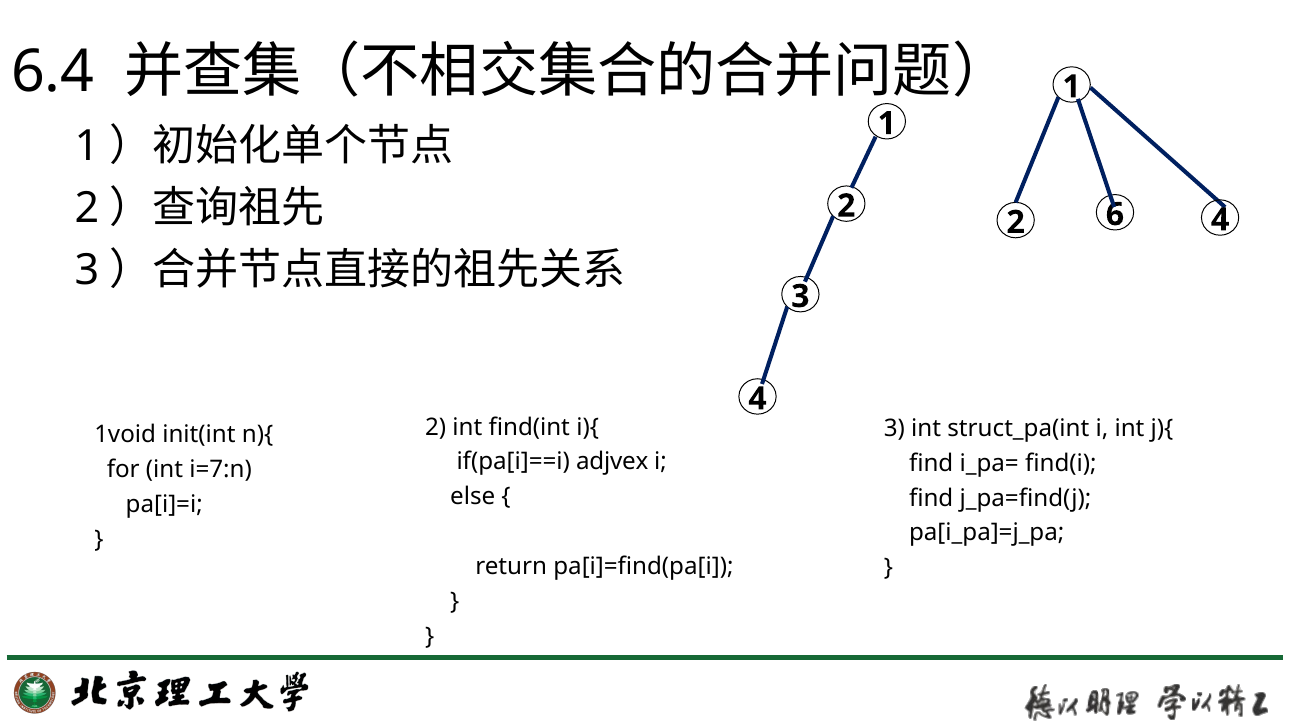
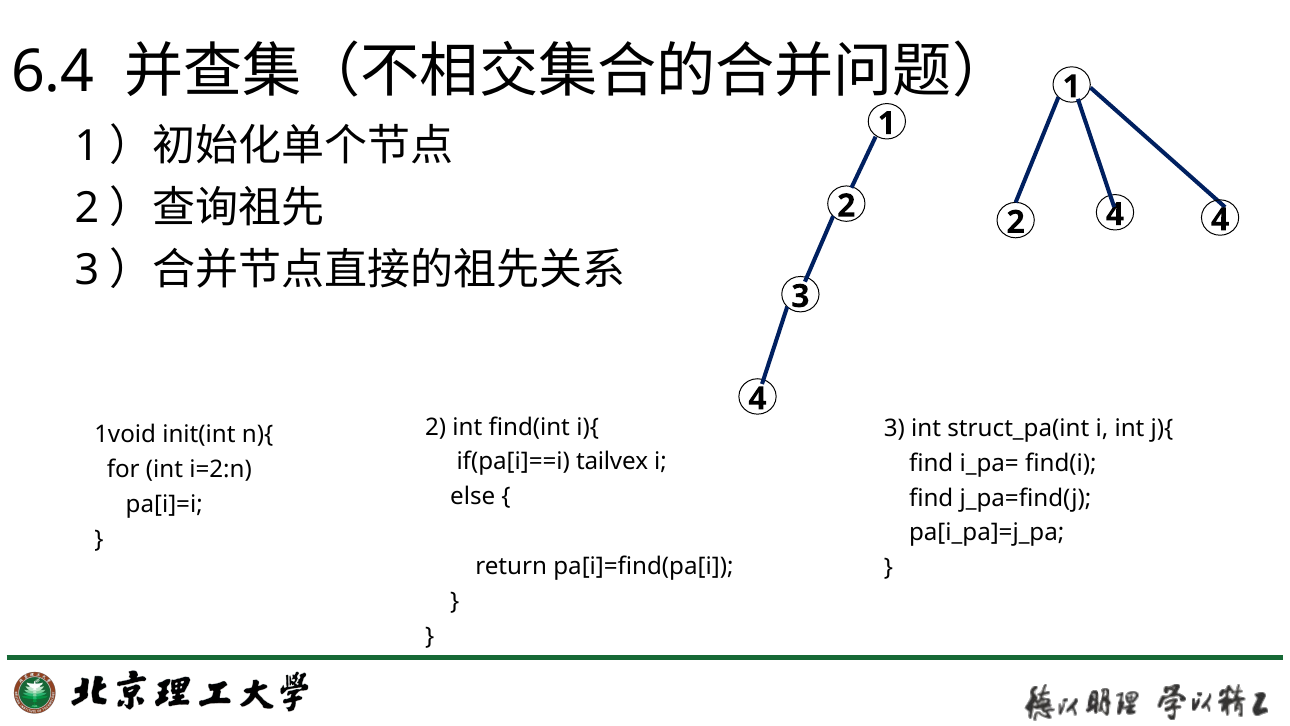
2 6: 6 -> 4
adjvex: adjvex -> tailvex
i=7:n: i=7:n -> i=2:n
